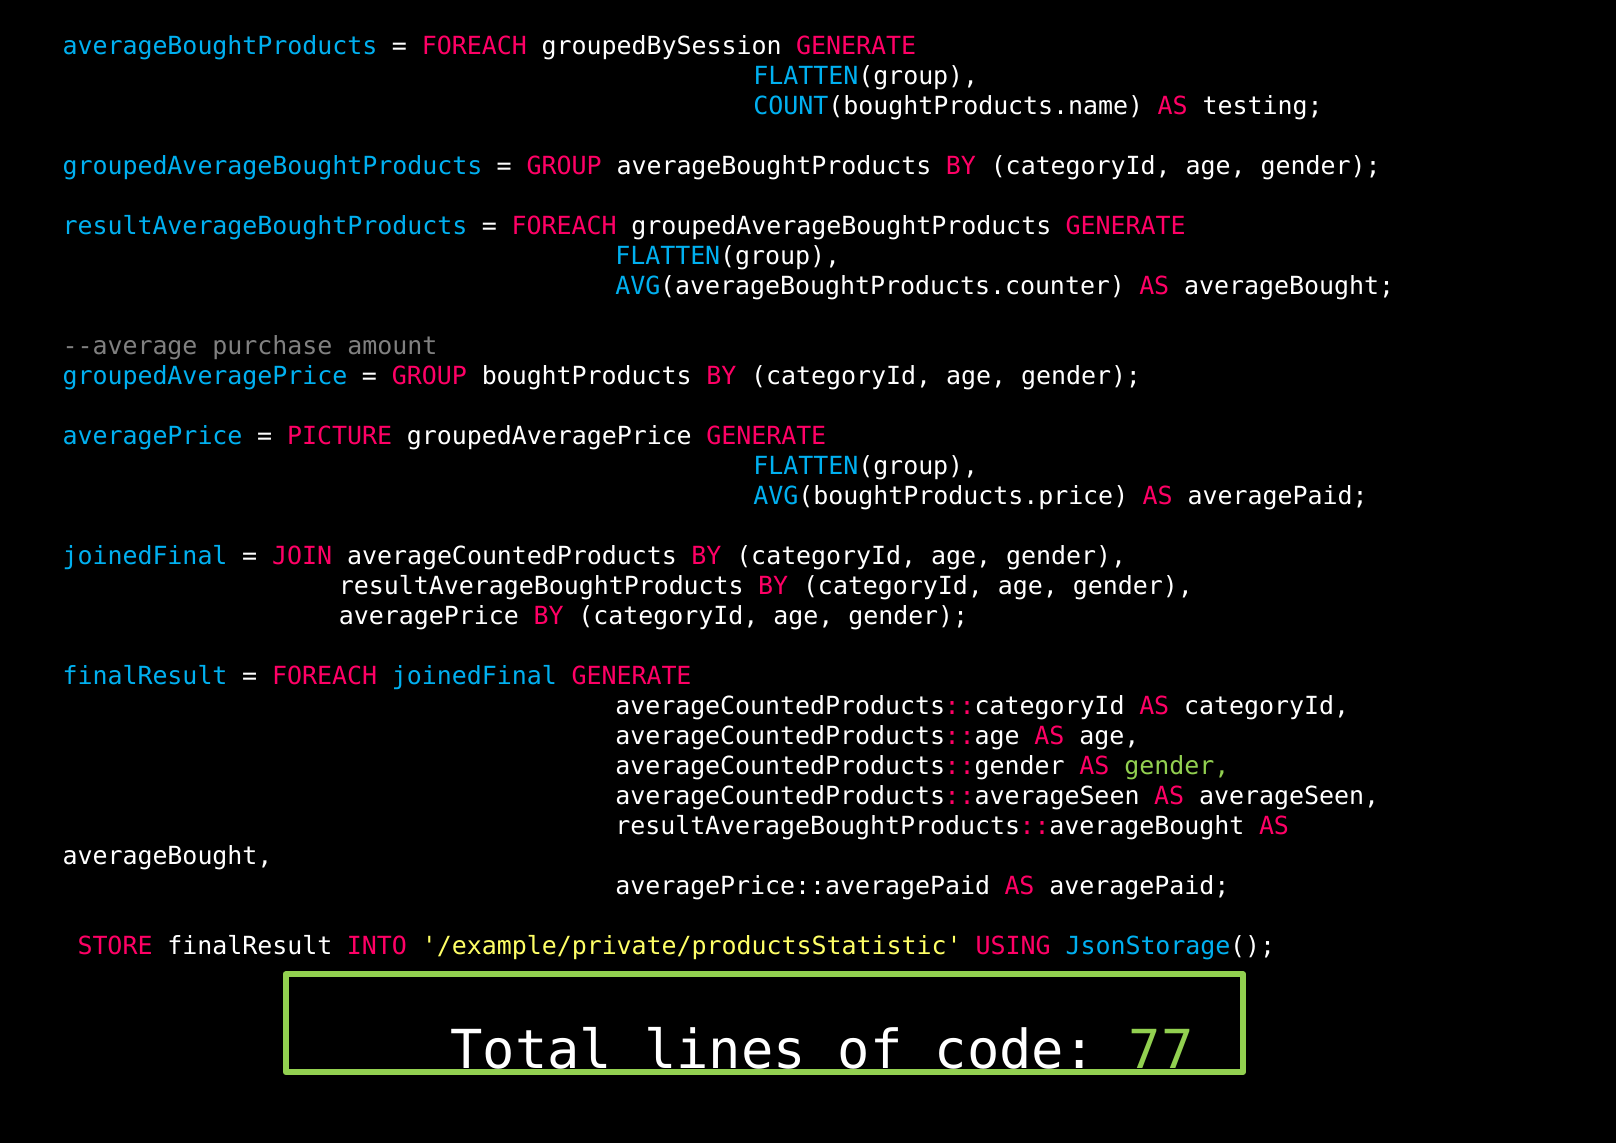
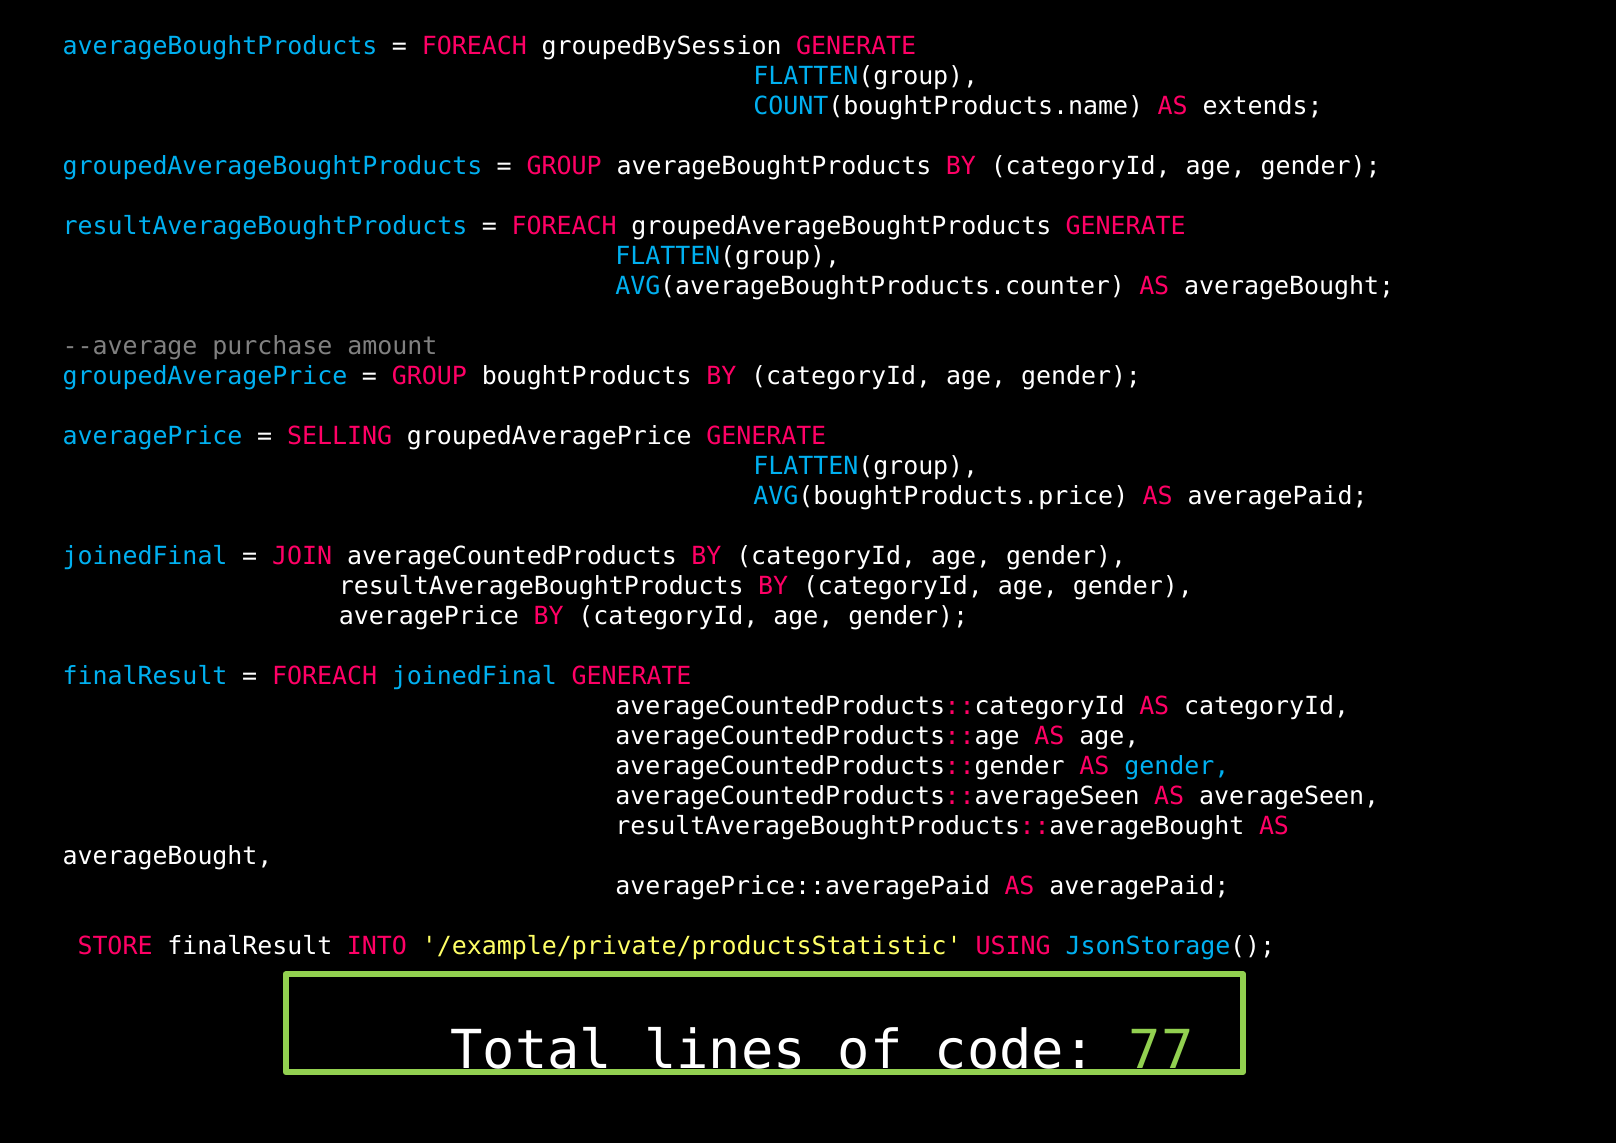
testing: testing -> extends
PICTURE: PICTURE -> SELLING
gender at (1177, 766) colour: light green -> light blue
